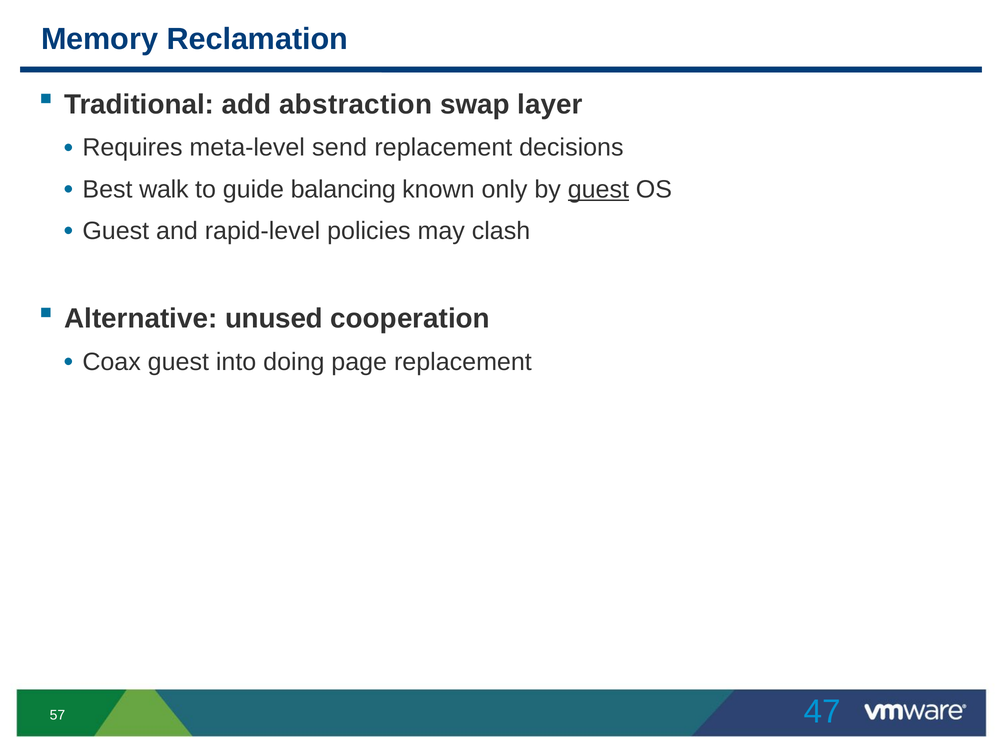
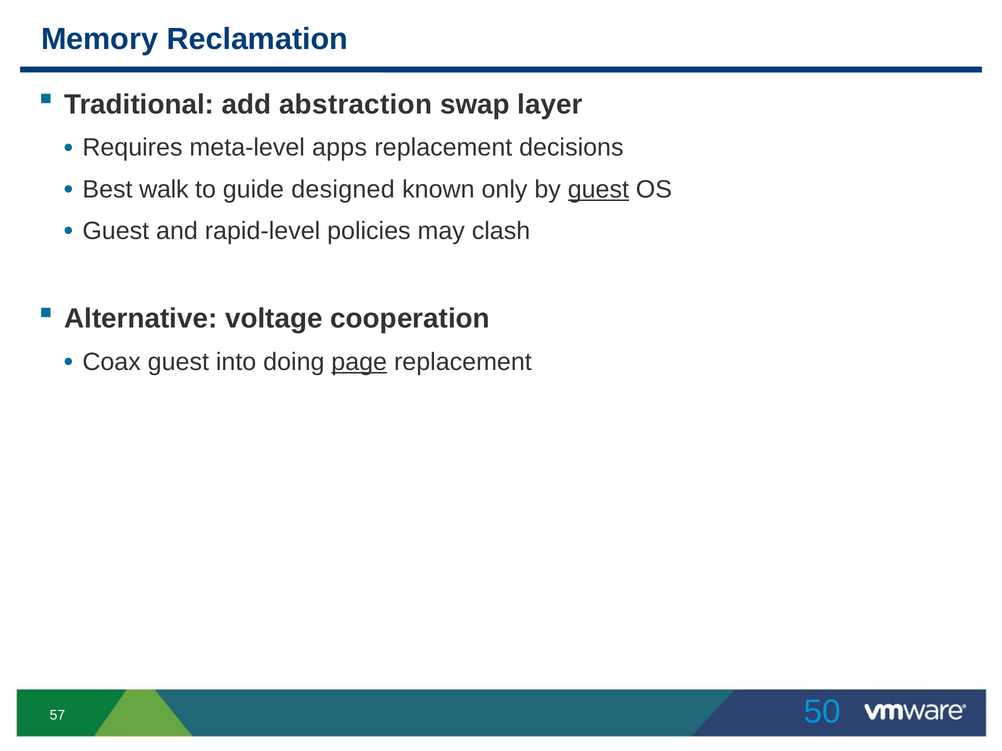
send: send -> apps
balancing: balancing -> designed
unused: unused -> voltage
page underline: none -> present
47: 47 -> 50
